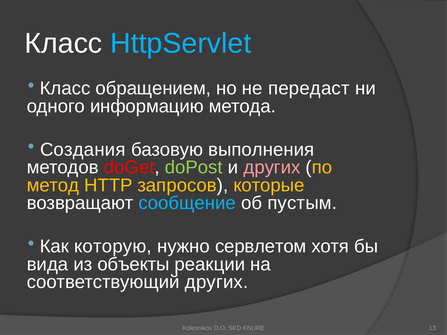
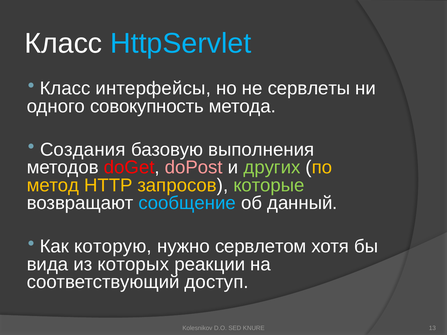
обращением: обращением -> интерфейсы
передаст: передаст -> сервлеты
информацию: информацию -> совокупность
doPost colour: light green -> pink
других at (272, 168) colour: pink -> light green
которые colour: yellow -> light green
пустым: пустым -> данный
объекты: объекты -> которых
соответствующий других: других -> доступ
